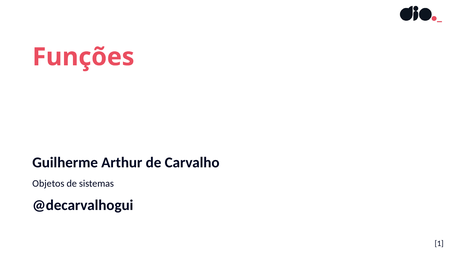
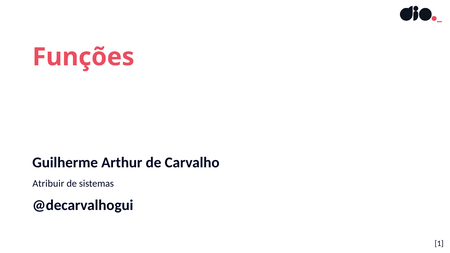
Objetos: Objetos -> Atribuir
